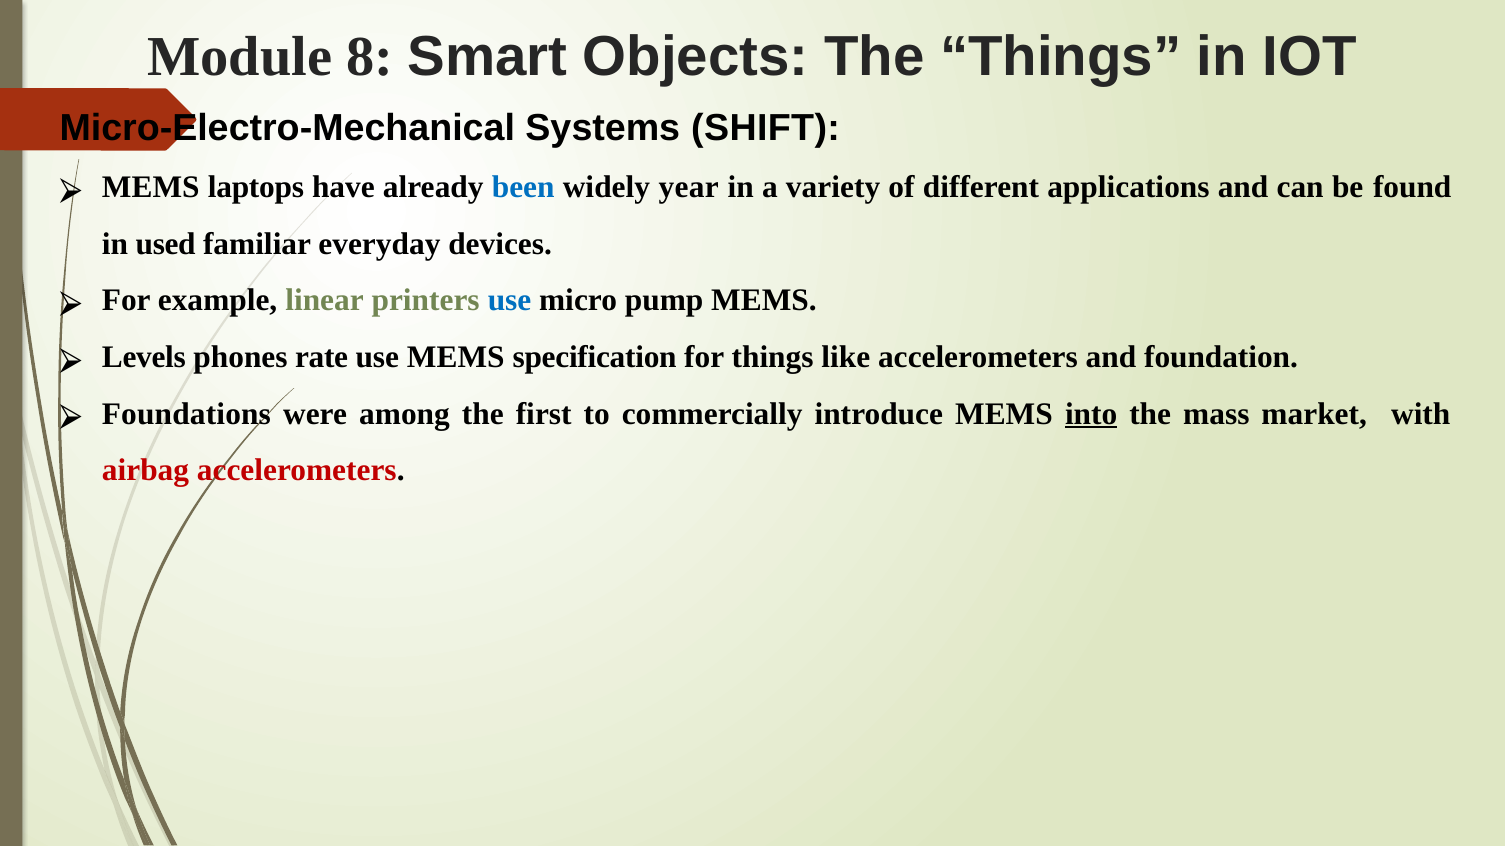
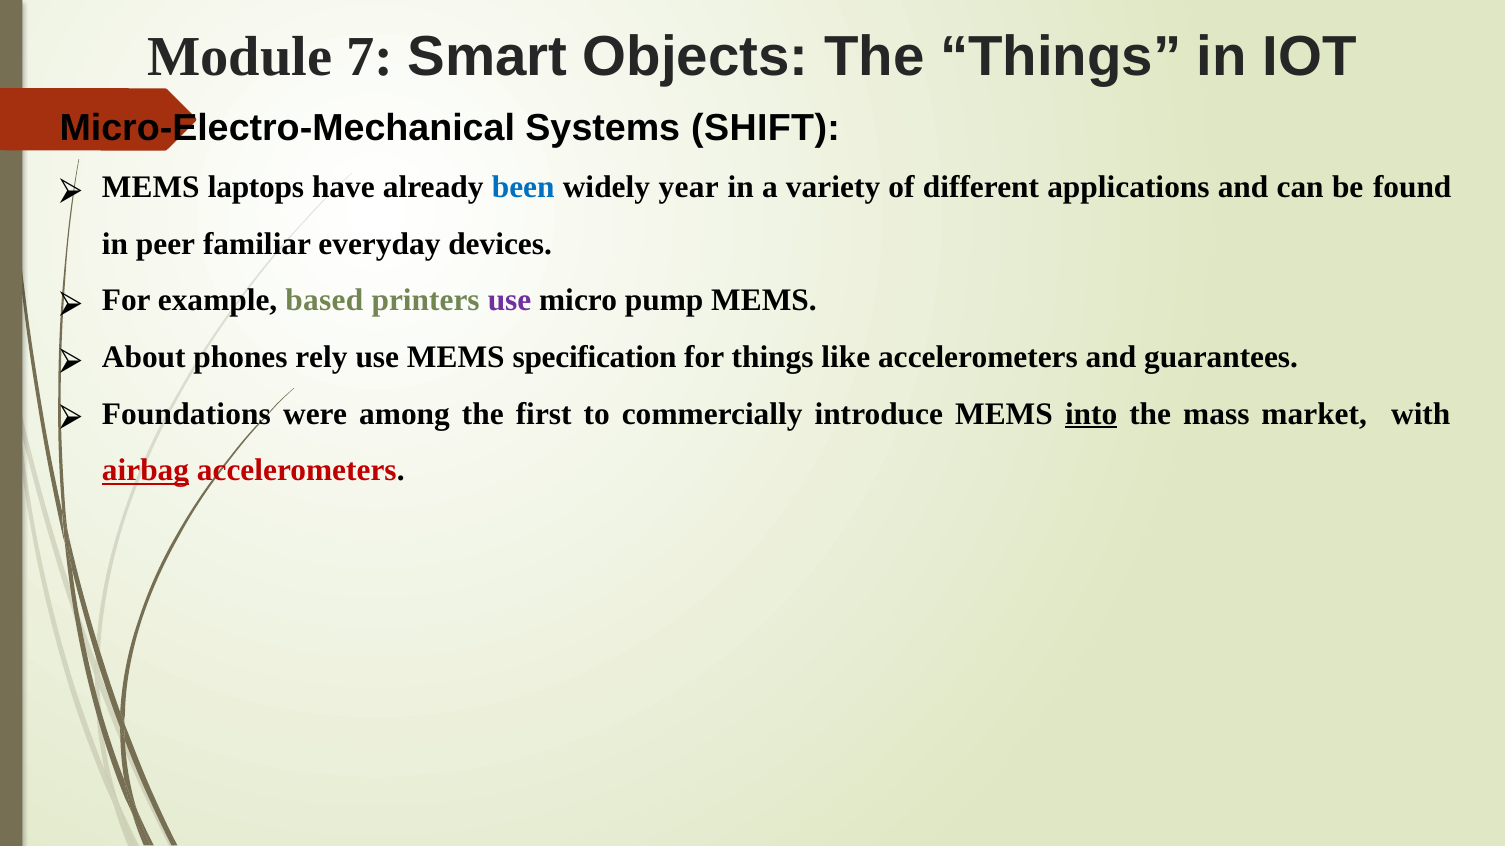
8: 8 -> 7
used: used -> peer
linear: linear -> based
use at (510, 301) colour: blue -> purple
Levels: Levels -> About
rate: rate -> rely
foundation: foundation -> guarantees
airbag underline: none -> present
